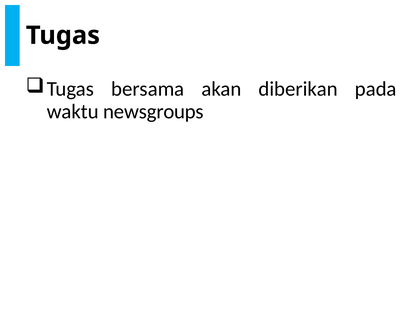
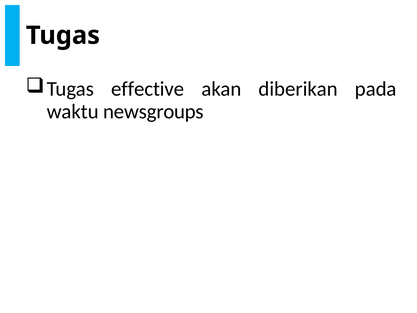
bersama: bersama -> effective
